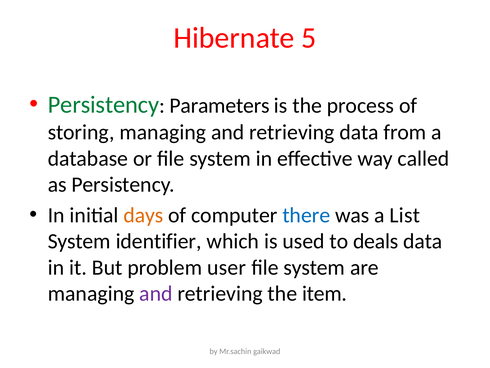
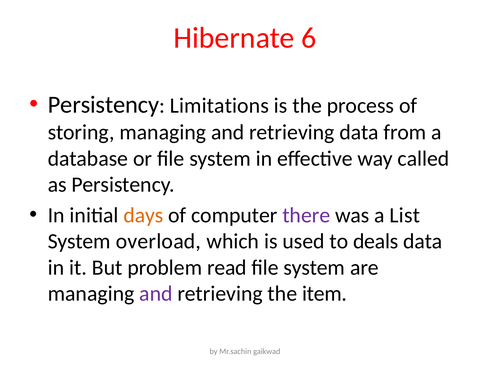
5: 5 -> 6
Persistency at (104, 105) colour: green -> black
Parameters: Parameters -> Limitations
there colour: blue -> purple
identifier: identifier -> overload
user: user -> read
